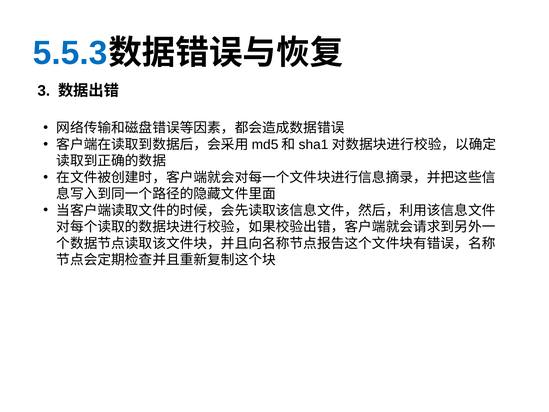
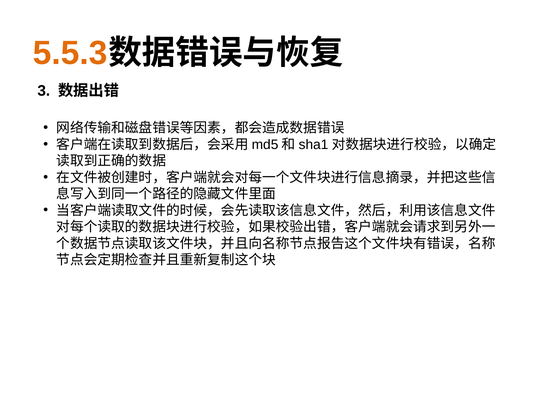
5.5.3 colour: blue -> orange
